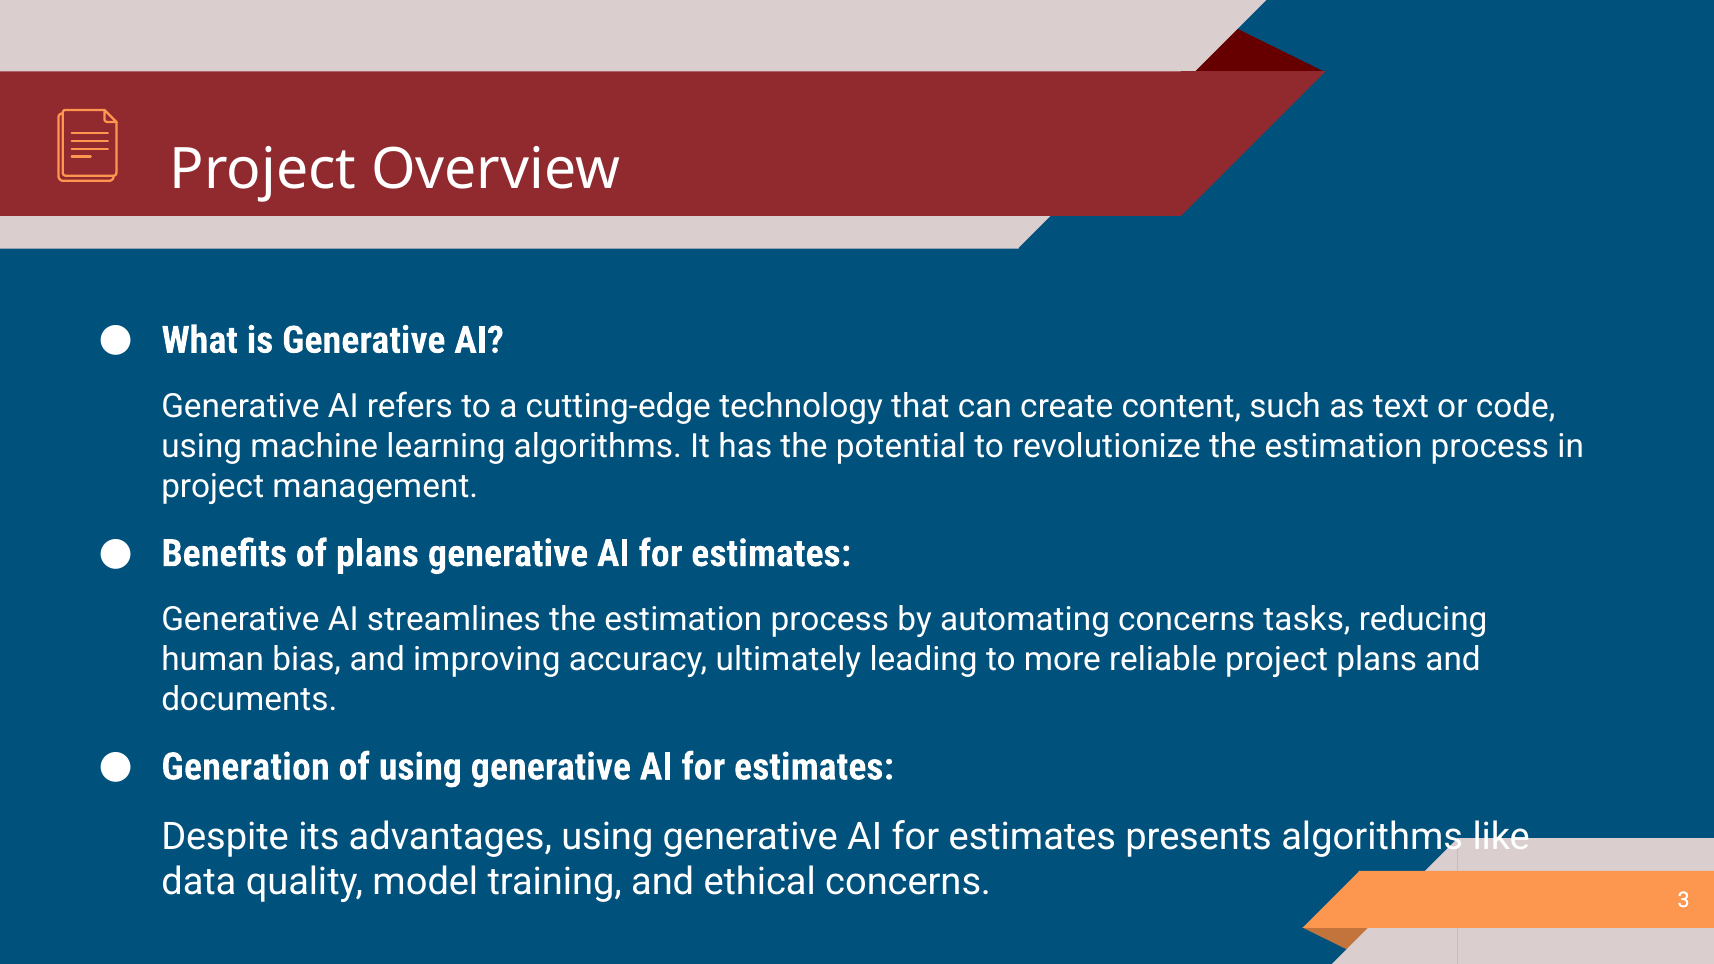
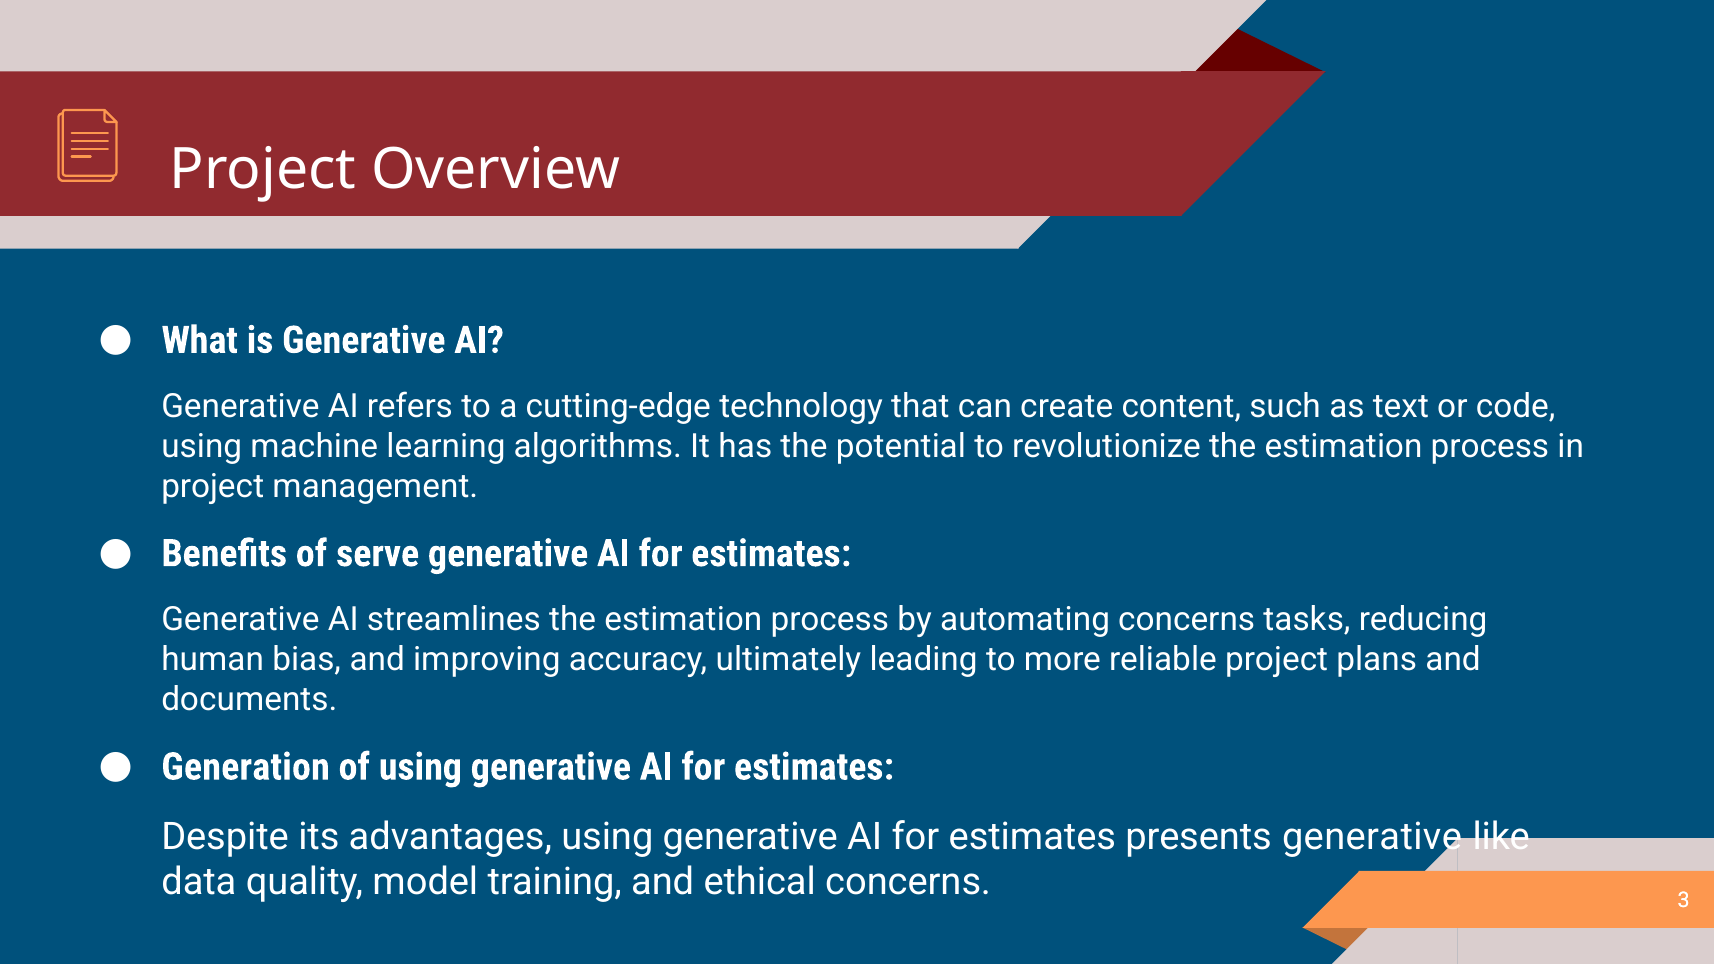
of plans: plans -> serve
presents algorithms: algorithms -> generative
